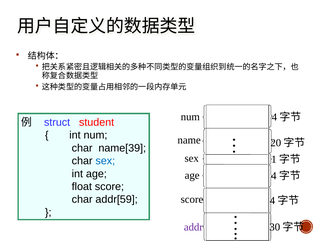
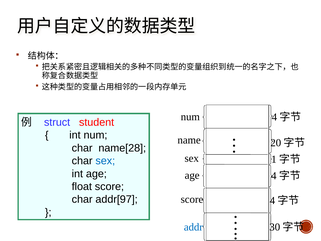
name[39: name[39 -> name[28
addr[59: addr[59 -> addr[97
addr colour: purple -> blue
